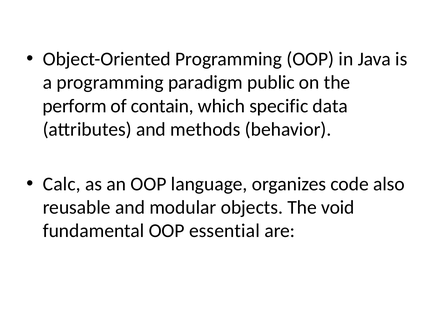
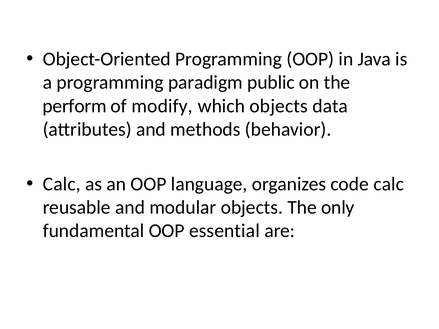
contain: contain -> modify
which specific: specific -> objects
code also: also -> calc
void: void -> only
